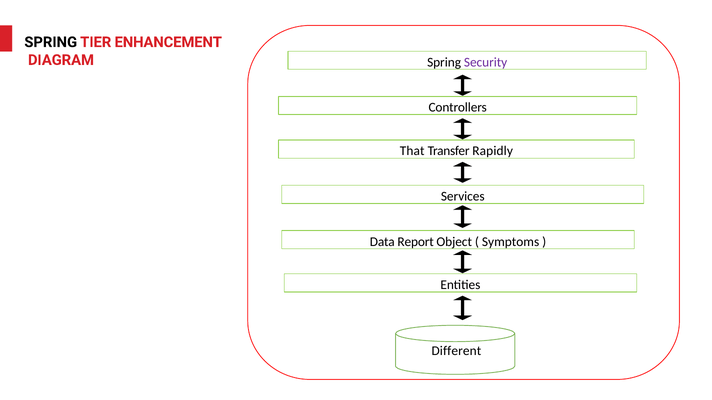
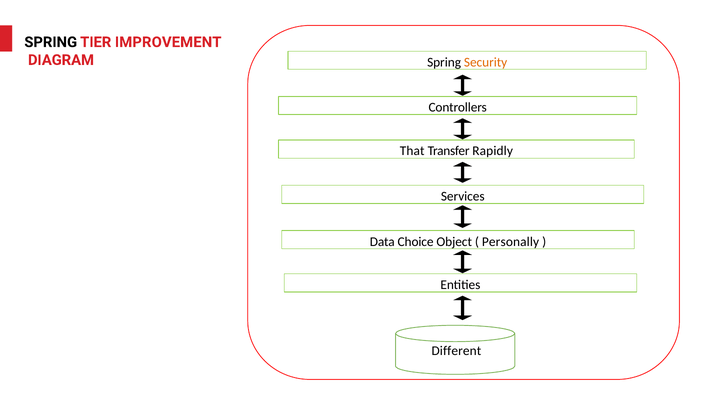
ENHANCEMENT: ENHANCEMENT -> IMPROVEMENT
Security colour: purple -> orange
Report: Report -> Choice
Symptoms: Symptoms -> Personally
